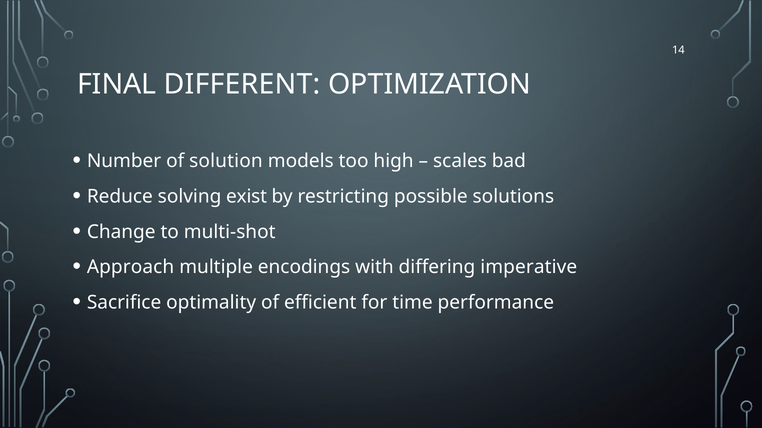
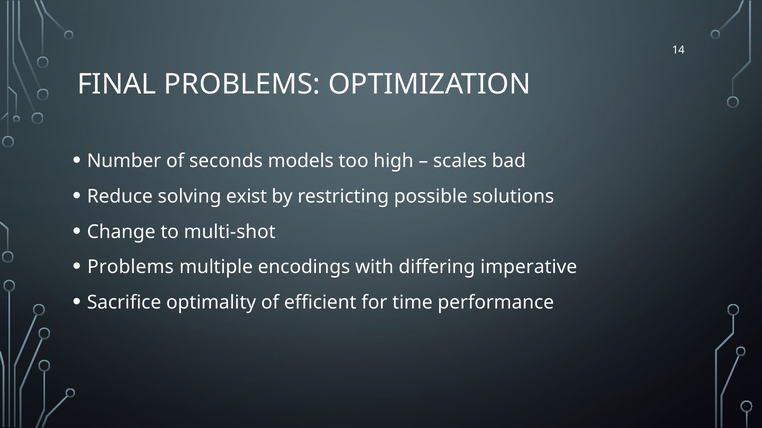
FINAL DIFFERENT: DIFFERENT -> PROBLEMS
solution: solution -> seconds
Approach at (131, 267): Approach -> Problems
